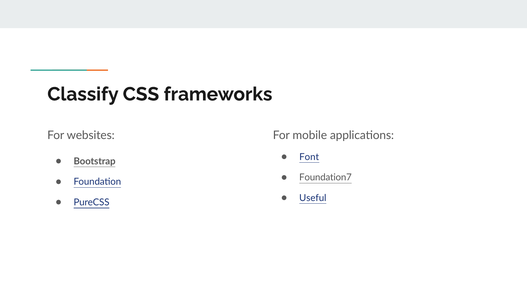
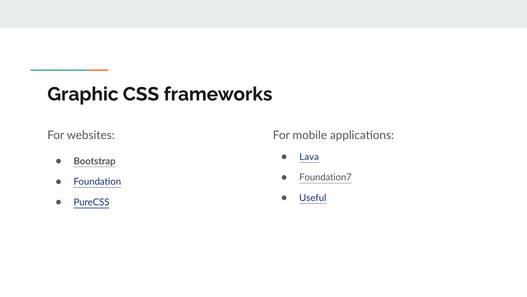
Classify: Classify -> Graphic
Font: Font -> Lava
